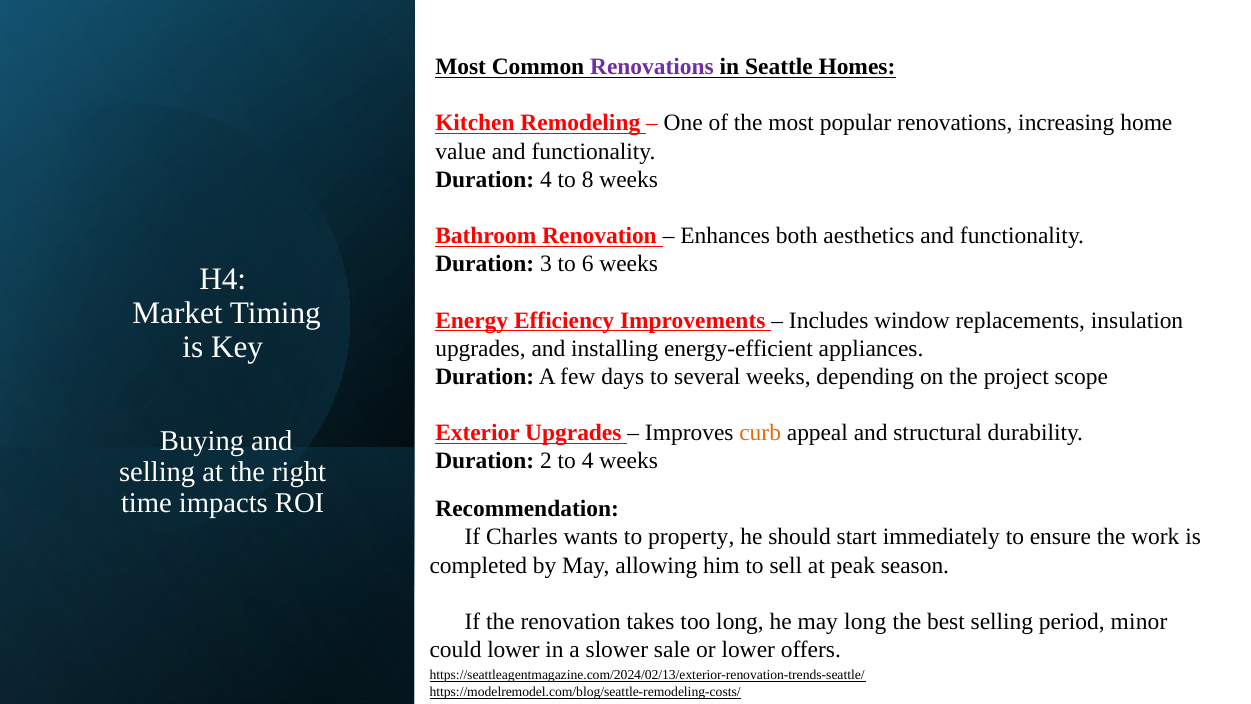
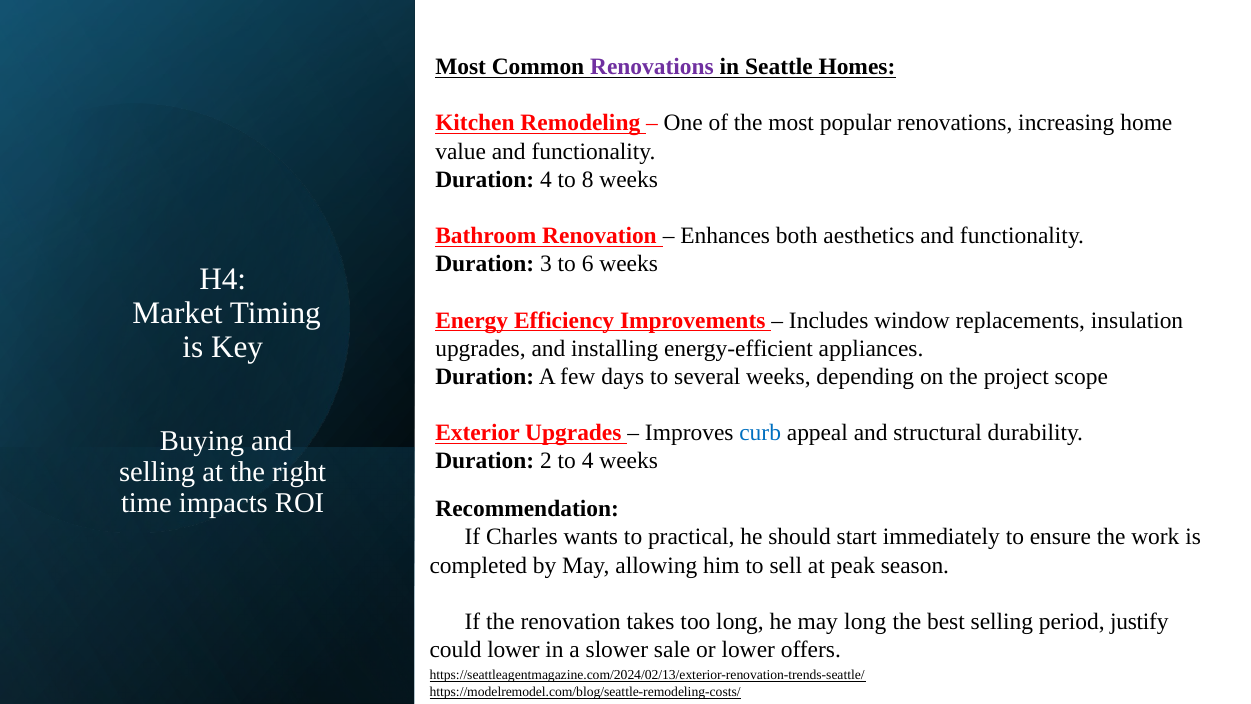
curb colour: orange -> blue
property: property -> practical
minor: minor -> justify
